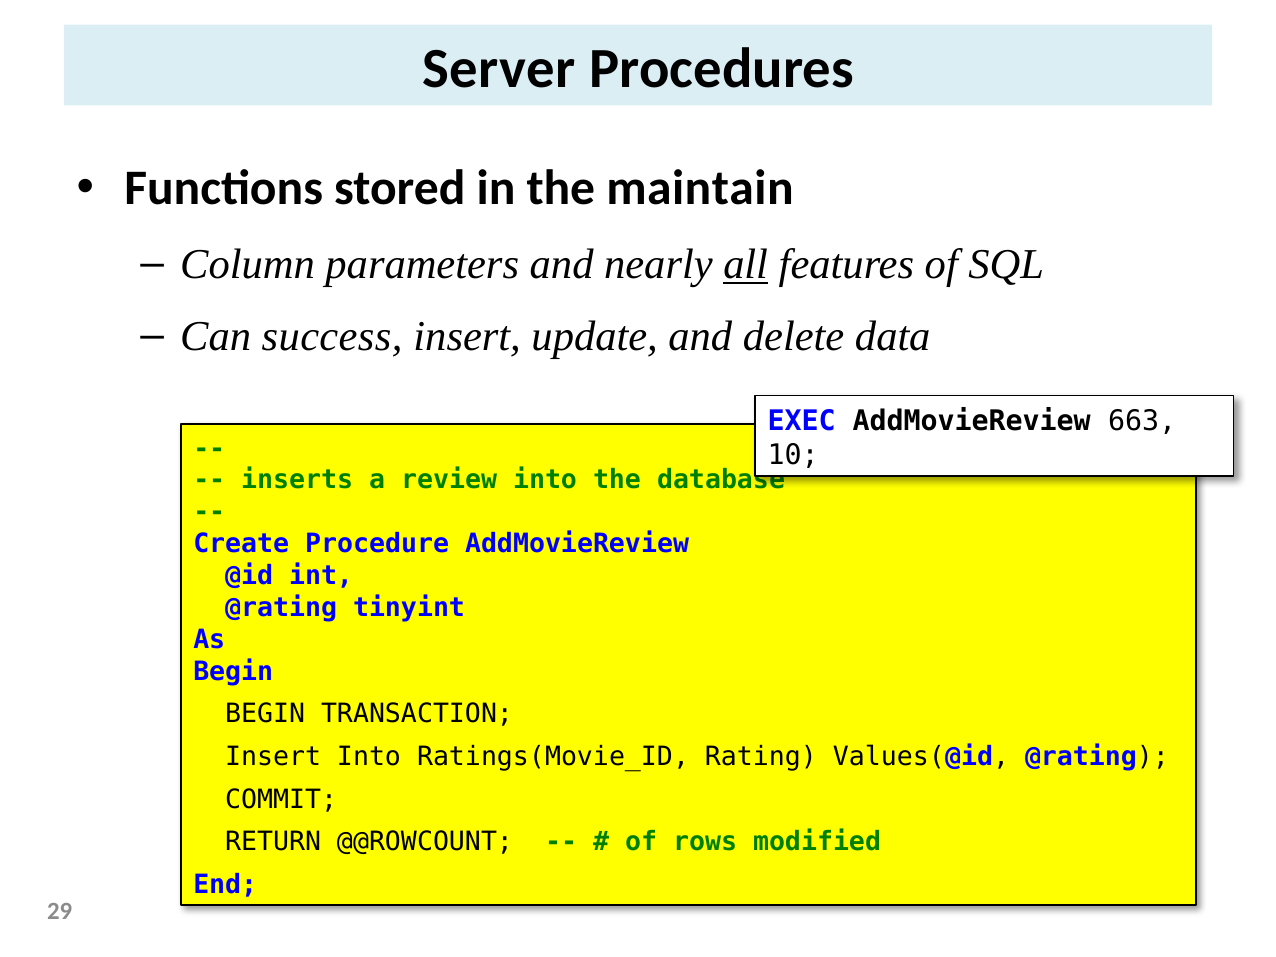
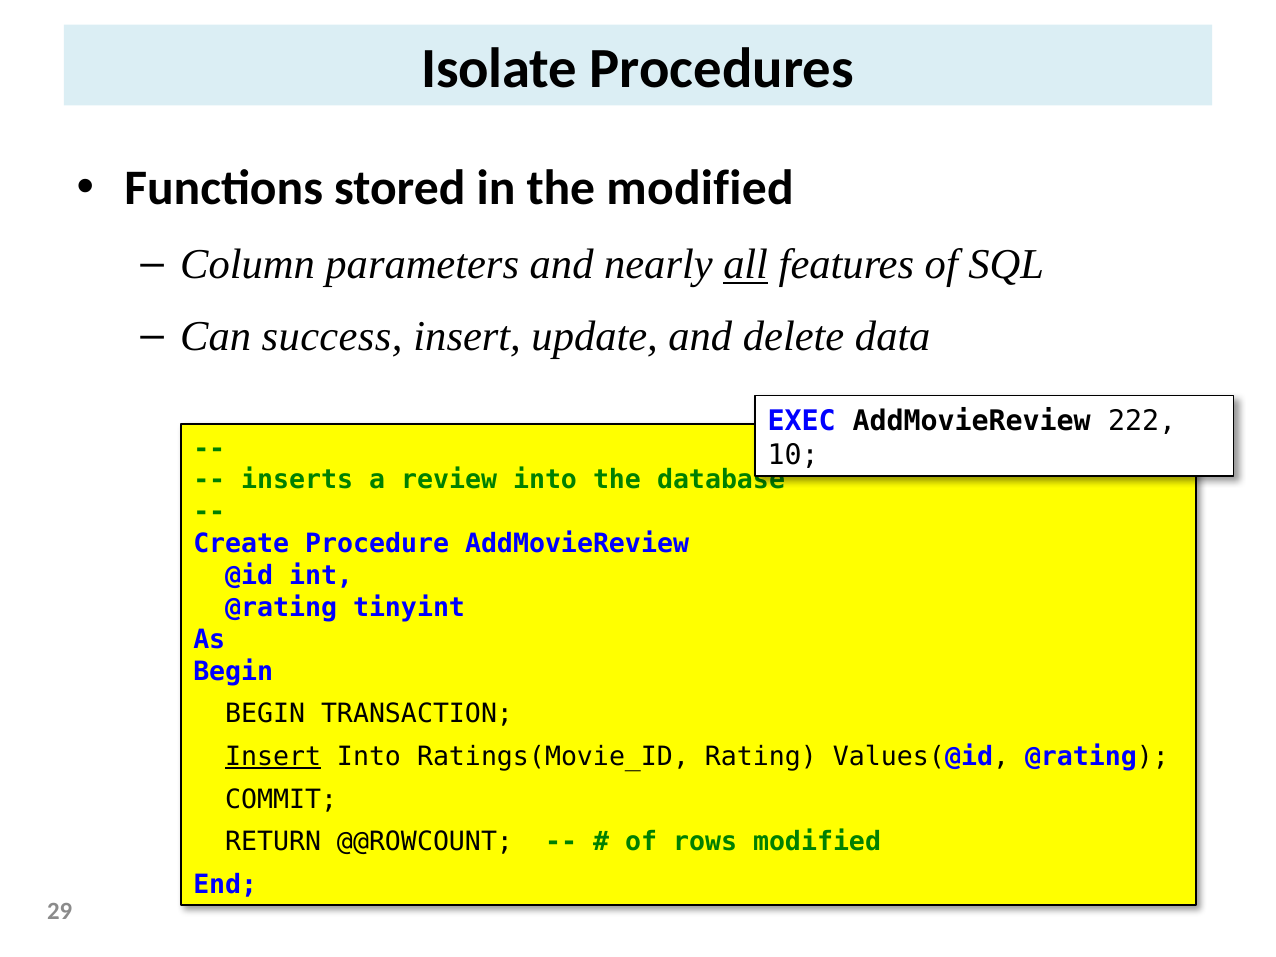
Server: Server -> Isolate
the maintain: maintain -> modified
663: 663 -> 222
Insert at (273, 757) underline: none -> present
